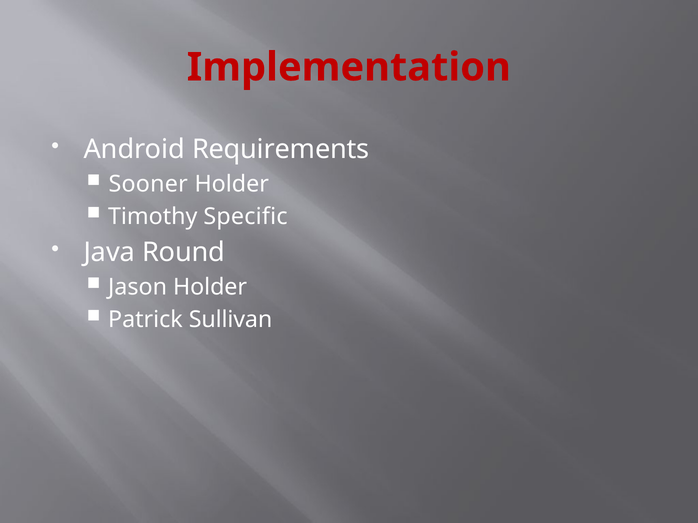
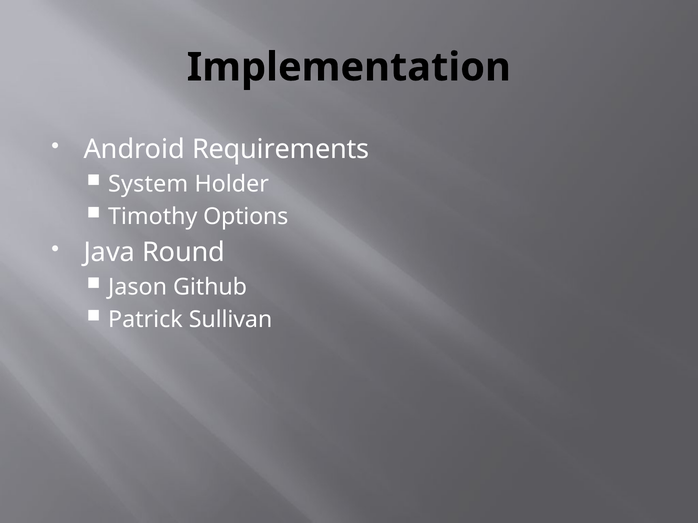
Implementation colour: red -> black
Sooner: Sooner -> System
Specific: Specific -> Options
Jason Holder: Holder -> Github
